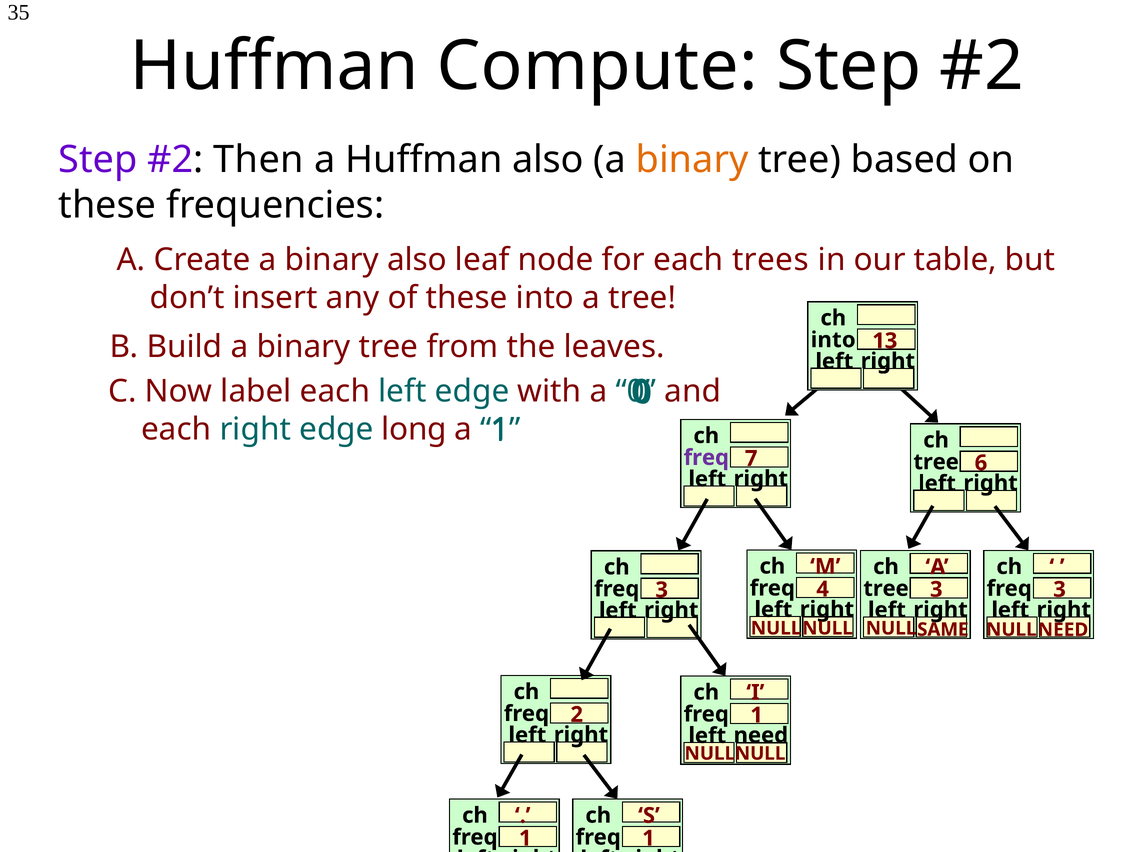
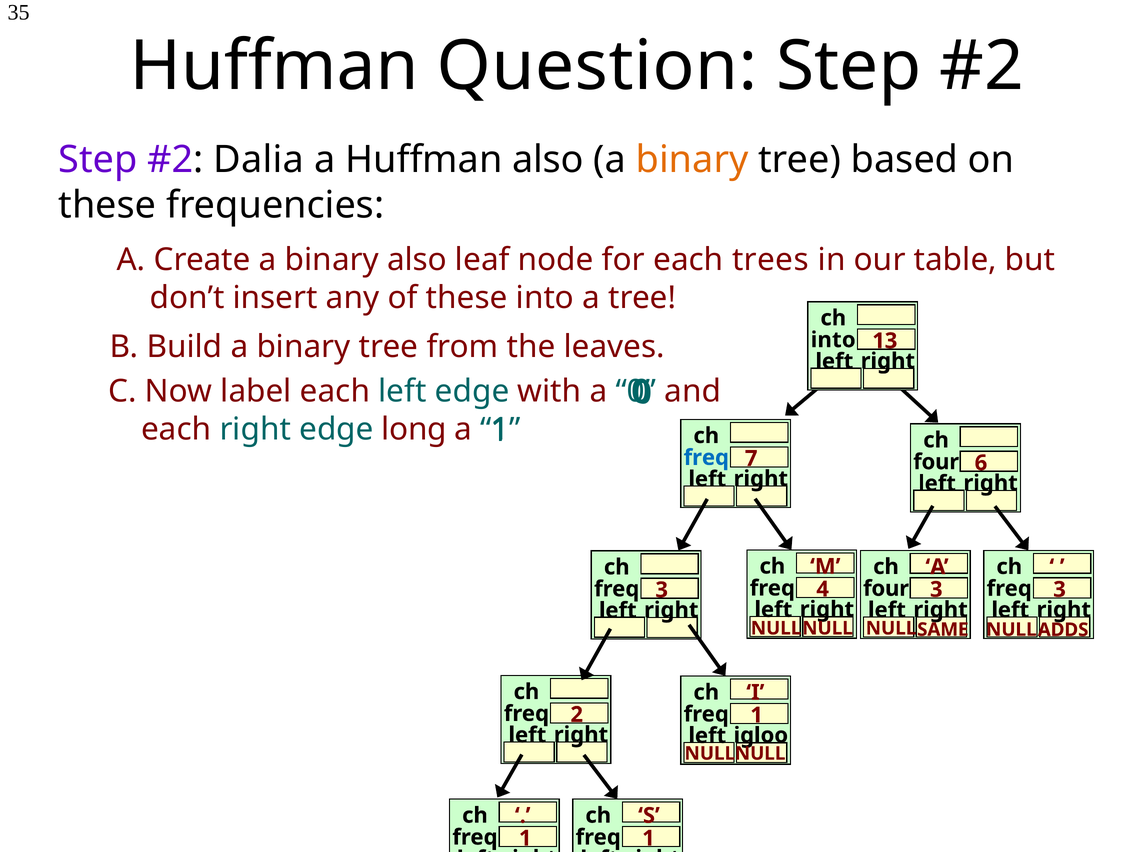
Compute: Compute -> Question
Then: Then -> Dalia
freq at (706, 458) colour: purple -> blue
tree at (936, 462): tree -> four
tree at (886, 589): tree -> four
NEED at (1063, 630): NEED -> ADDS
left need: need -> igloo
